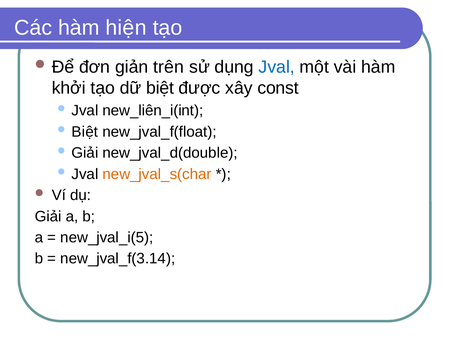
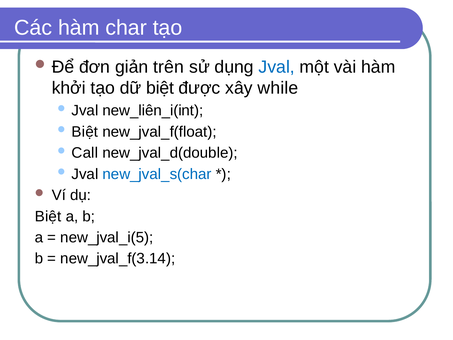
hiện: hiện -> char
const: const -> while
Giải at (85, 153): Giải -> Call
new_jval_s(char colour: orange -> blue
Giải at (48, 216): Giải -> Biệt
